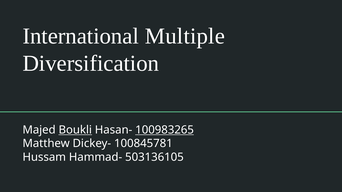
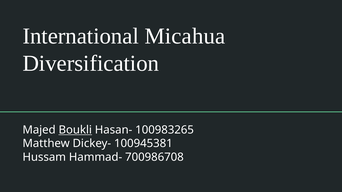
Multiple: Multiple -> Micahua
100983265 underline: present -> none
100845781: 100845781 -> 100945381
503136105: 503136105 -> 700986708
